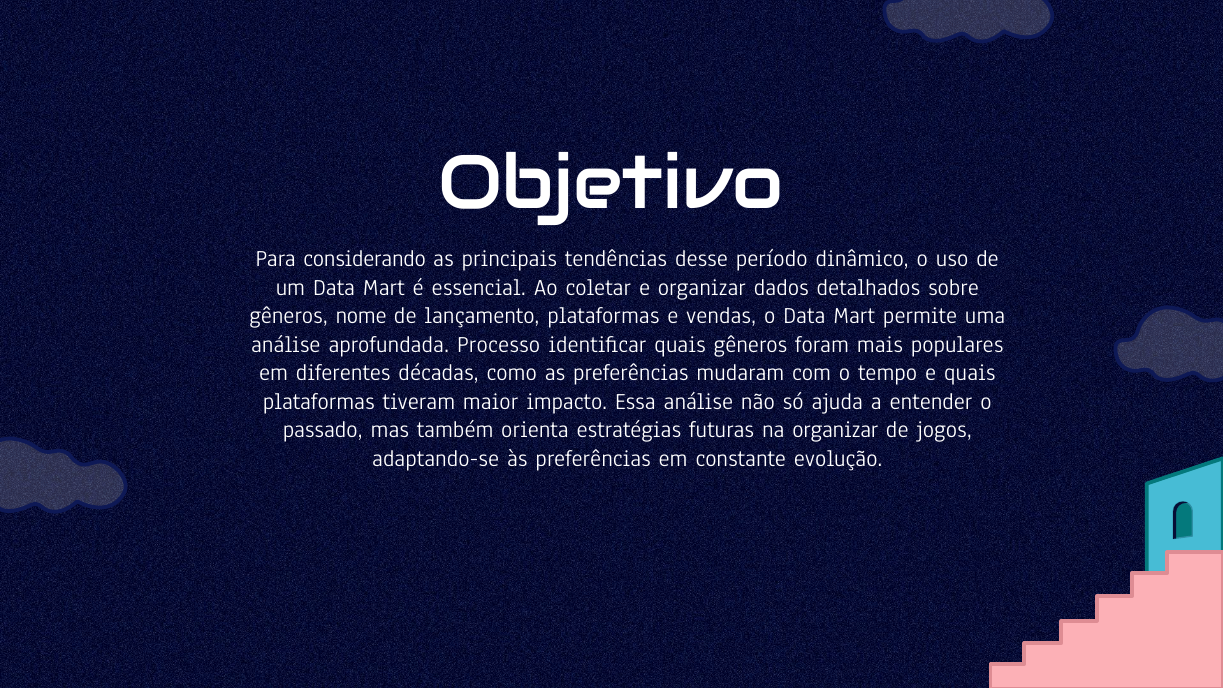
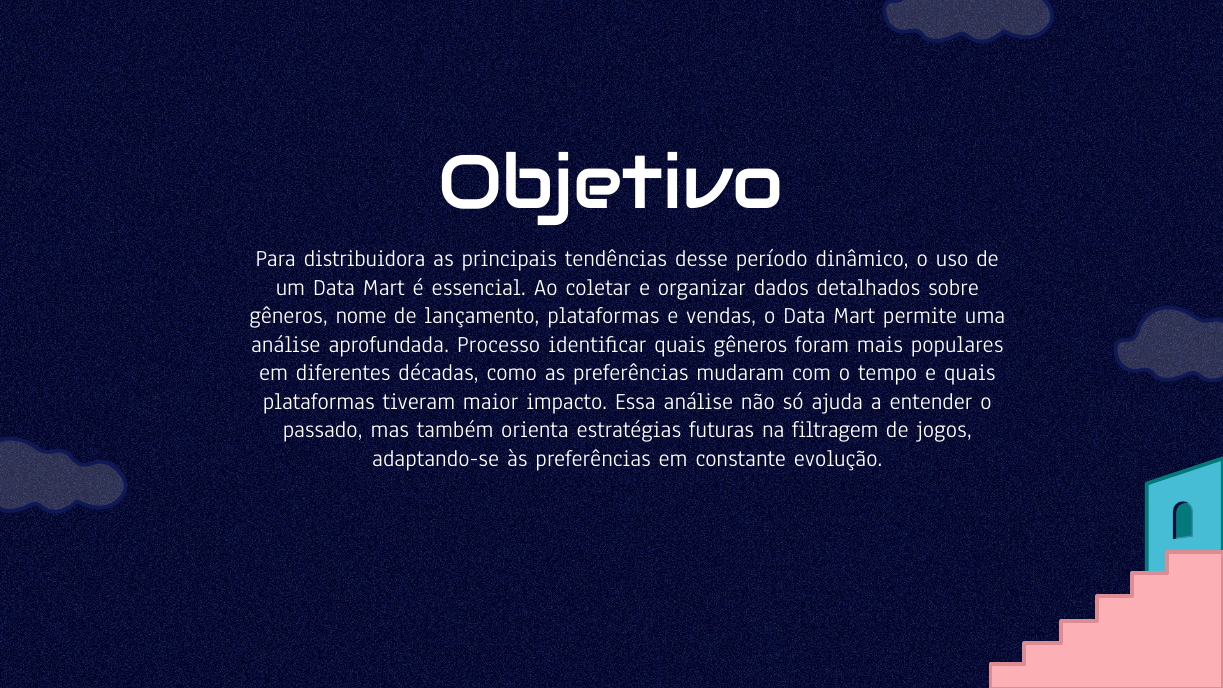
considerando: considerando -> distribuidora
na organizar: organizar -> filtragem
